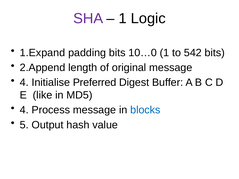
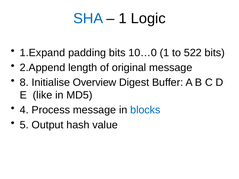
SHA colour: purple -> blue
542: 542 -> 522
4 at (24, 83): 4 -> 8
Preferred: Preferred -> Overview
